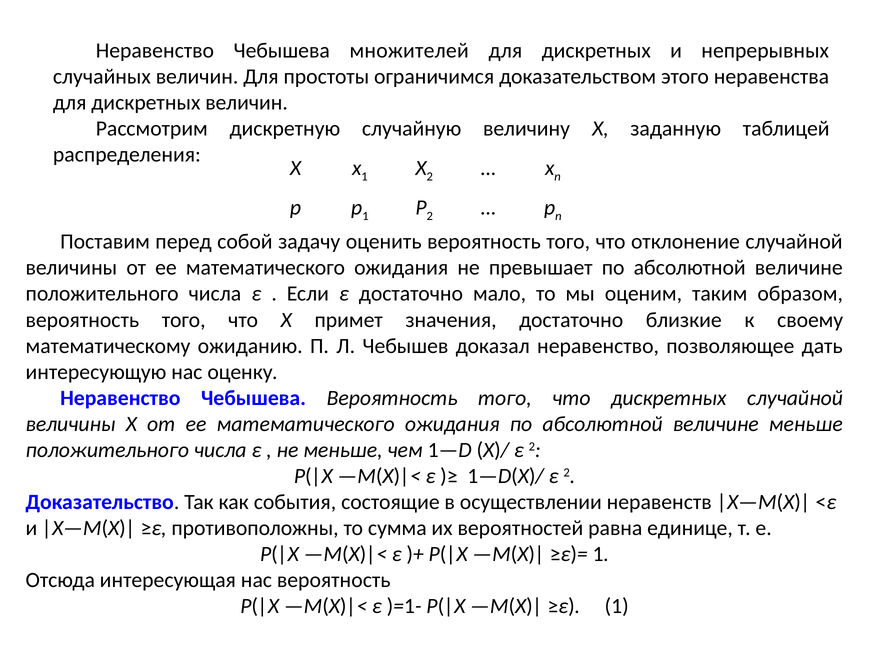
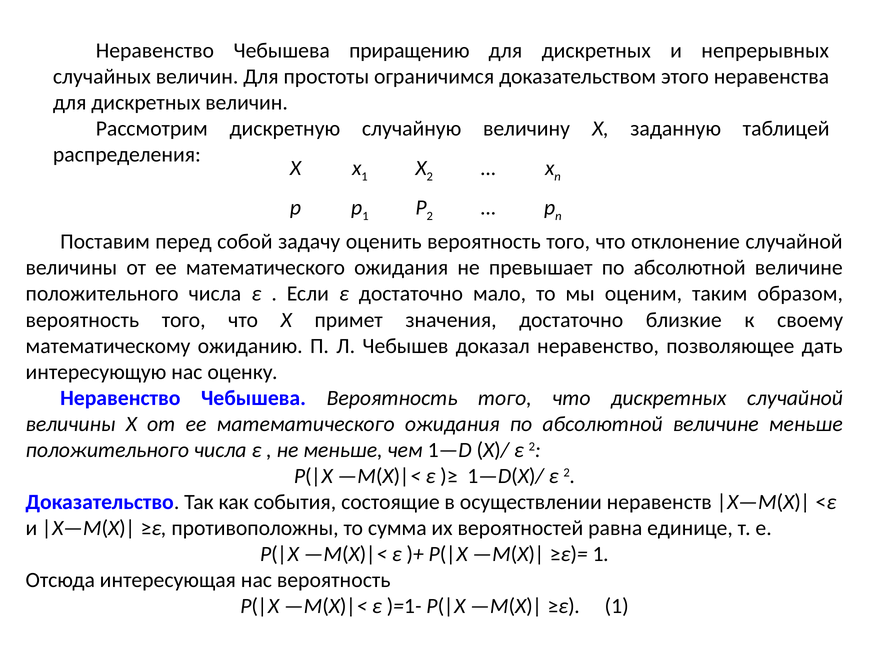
множителей: множителей -> приращению
